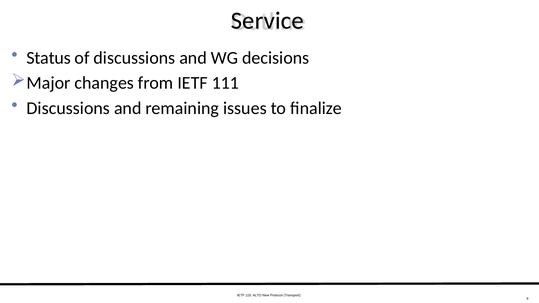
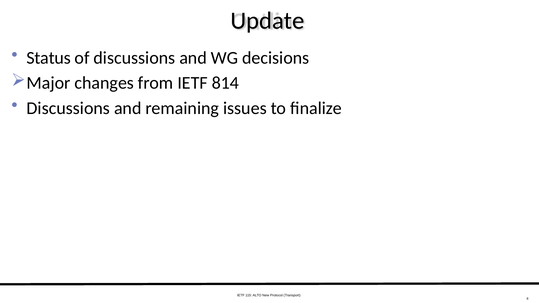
Service: Service -> Update
111: 111 -> 814
